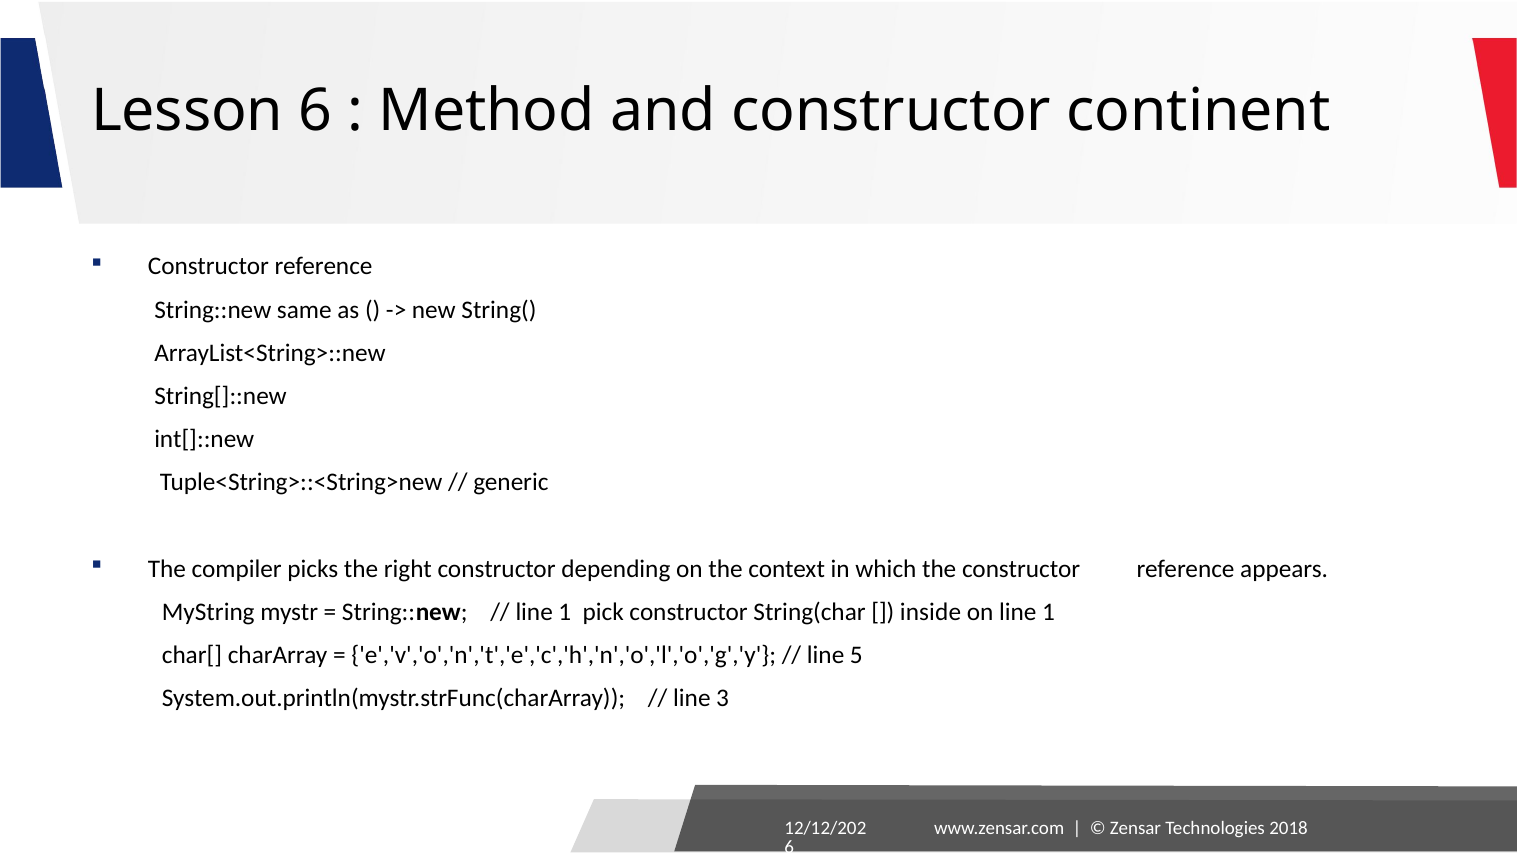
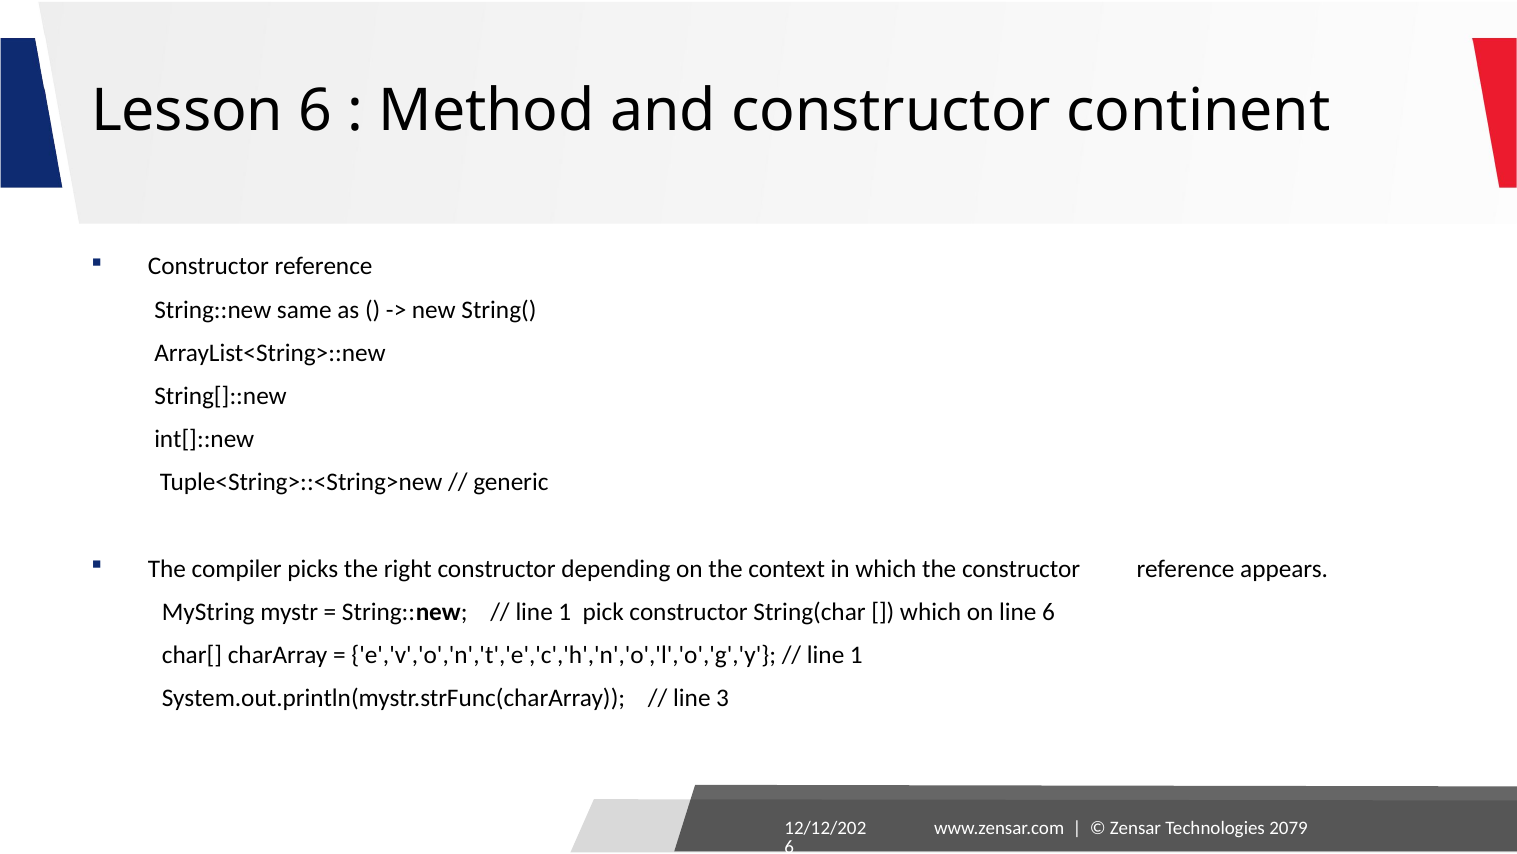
inside at (931, 611): inside -> which
on line 1: 1 -> 6
5 at (856, 654): 5 -> 1
2018: 2018 -> 2079
